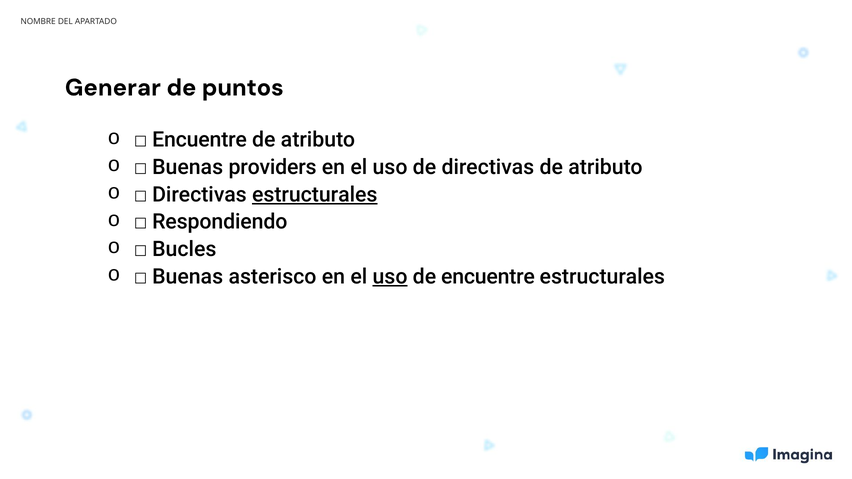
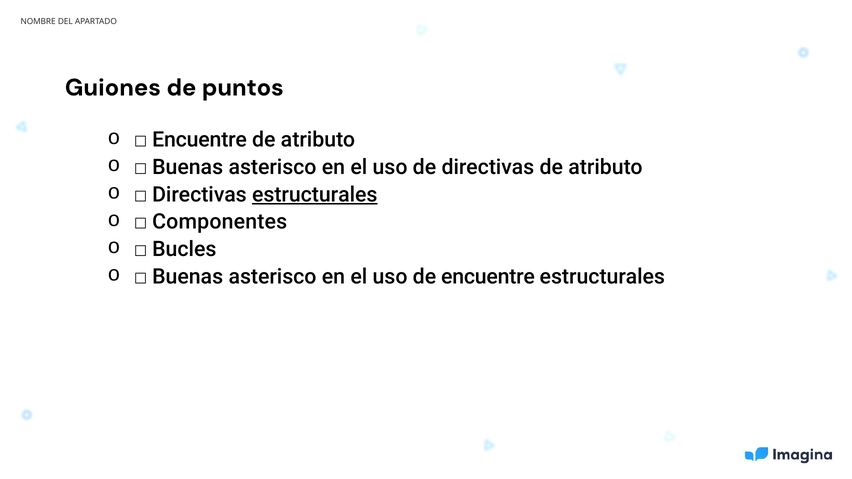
Generar: Generar -> Guiones
providers at (273, 167): providers -> asterisco
Respondiendo: Respondiendo -> Componentes
uso at (390, 277) underline: present -> none
